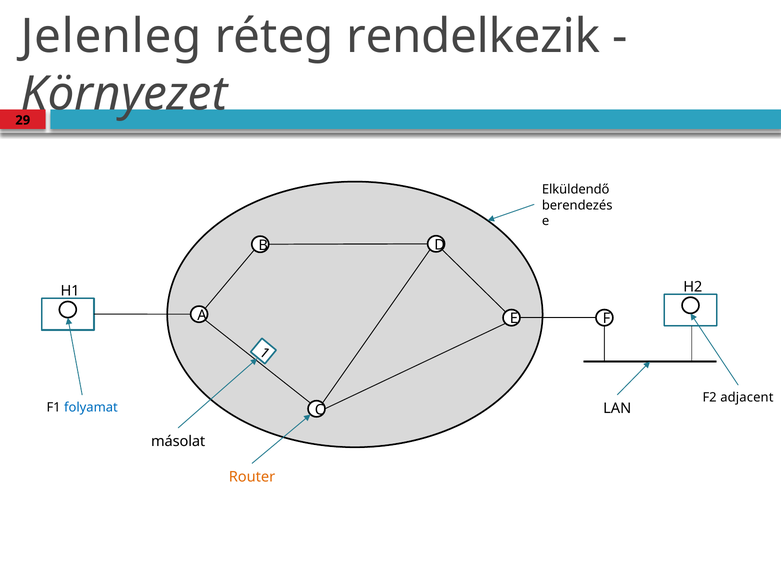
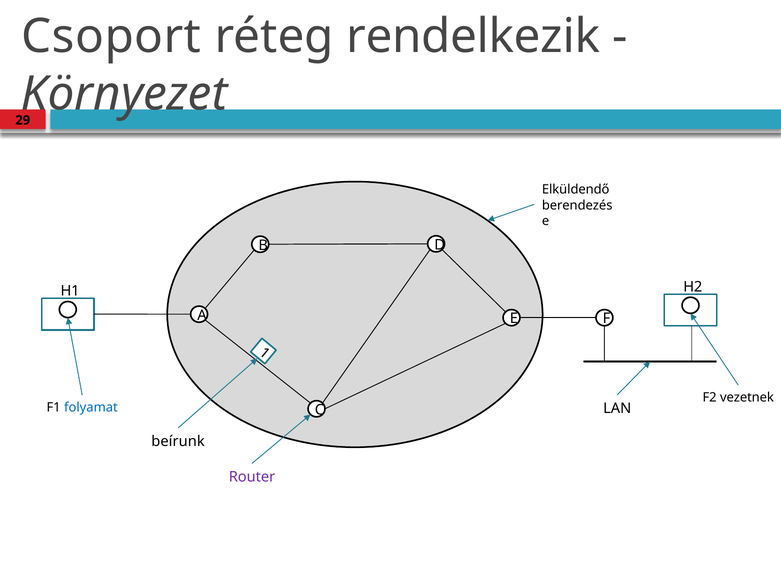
Jelenleg: Jelenleg -> Csoport
adjacent: adjacent -> vezetnek
másolat: másolat -> beírunk
Router colour: orange -> purple
